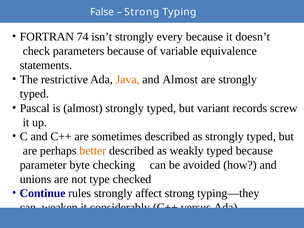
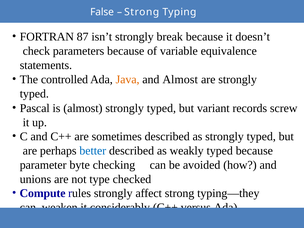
74: 74 -> 87
every: every -> break
restrictive: restrictive -> controlled
better colour: orange -> blue
Continue: Continue -> Compute
